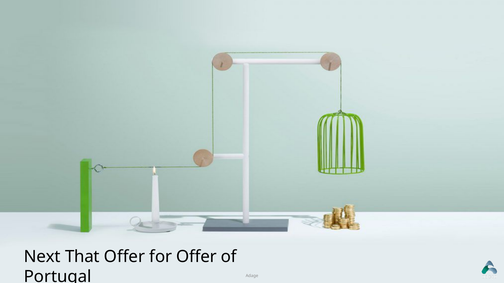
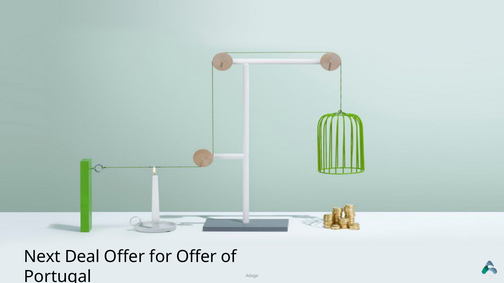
That: That -> Deal
